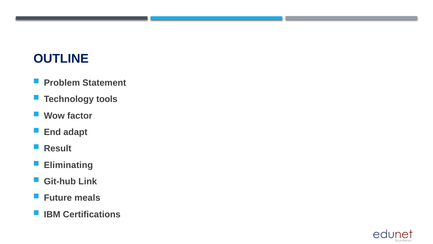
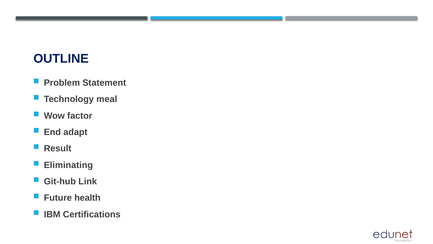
tools: tools -> meal
meals: meals -> health
